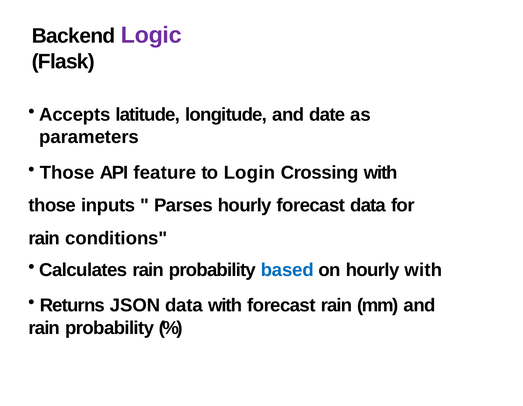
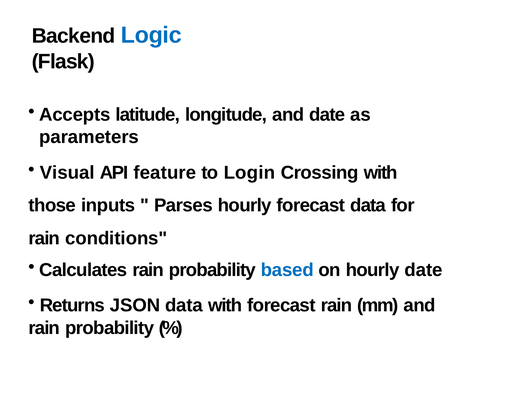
Logic colour: purple -> blue
Those at (67, 173): Those -> Visual
hourly with: with -> date
